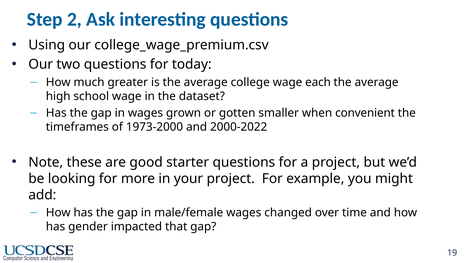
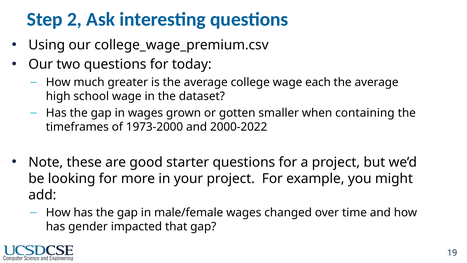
convenient: convenient -> containing
